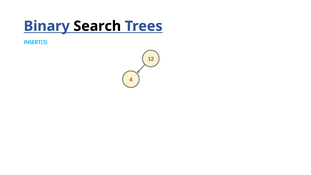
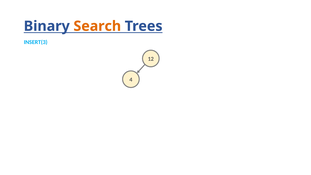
Search colour: black -> orange
